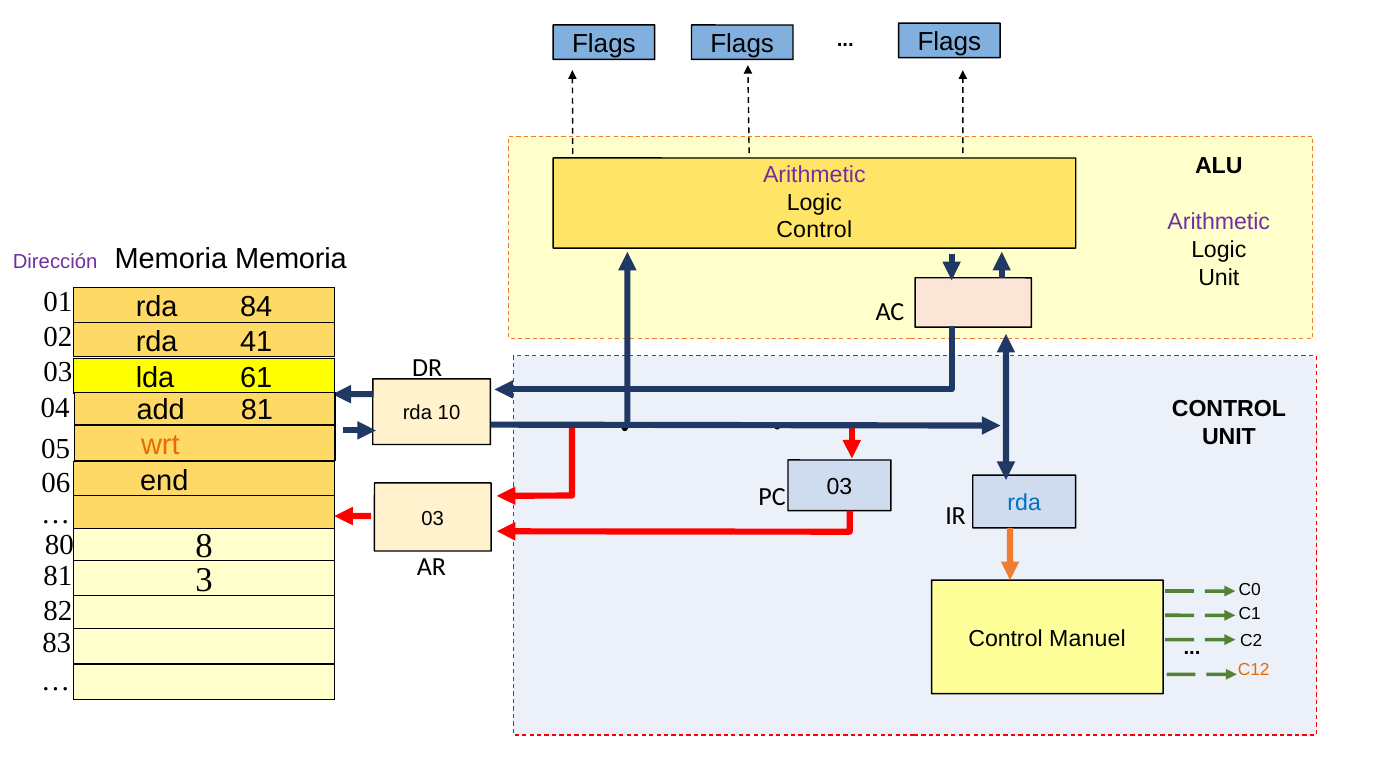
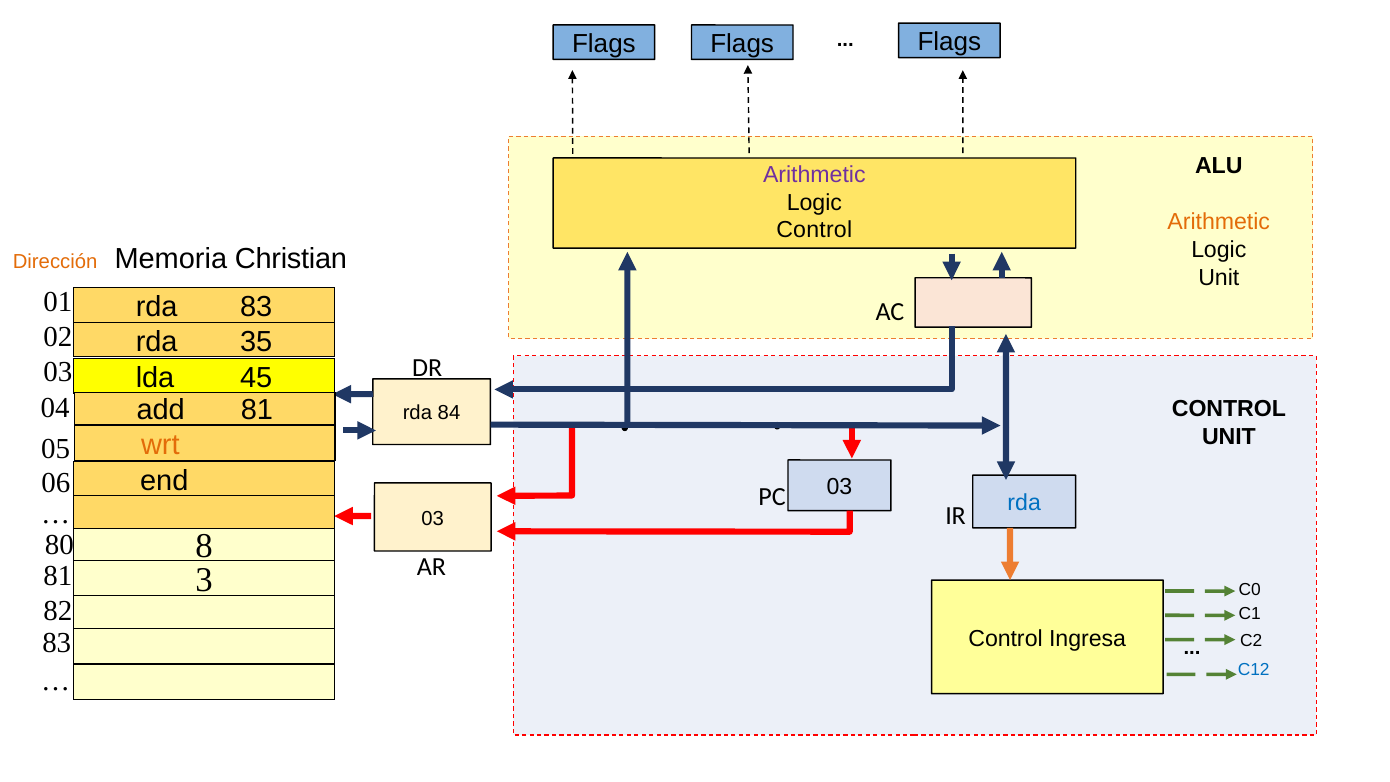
Arithmetic at (1219, 222) colour: purple -> orange
Dirección colour: purple -> orange
Memoria Memoria: Memoria -> Christian
rda 84: 84 -> 83
41: 41 -> 35
61: 61 -> 45
10: 10 -> 84
Manuel: Manuel -> Ingresa
C12 colour: orange -> blue
